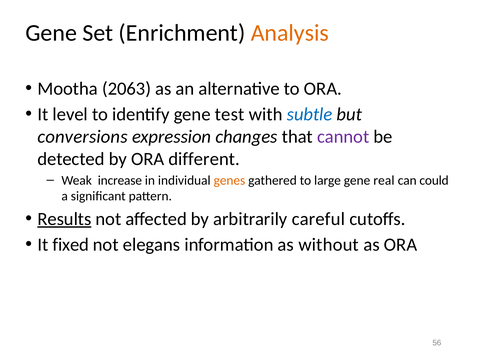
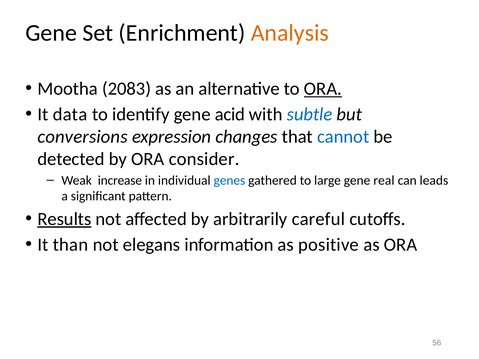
2063: 2063 -> 2083
ORA at (323, 89) underline: none -> present
level: level -> data
test: test -> acid
cannot colour: purple -> blue
different: different -> consider
genes colour: orange -> blue
could: could -> leads
fixed: fixed -> than
without: without -> positive
